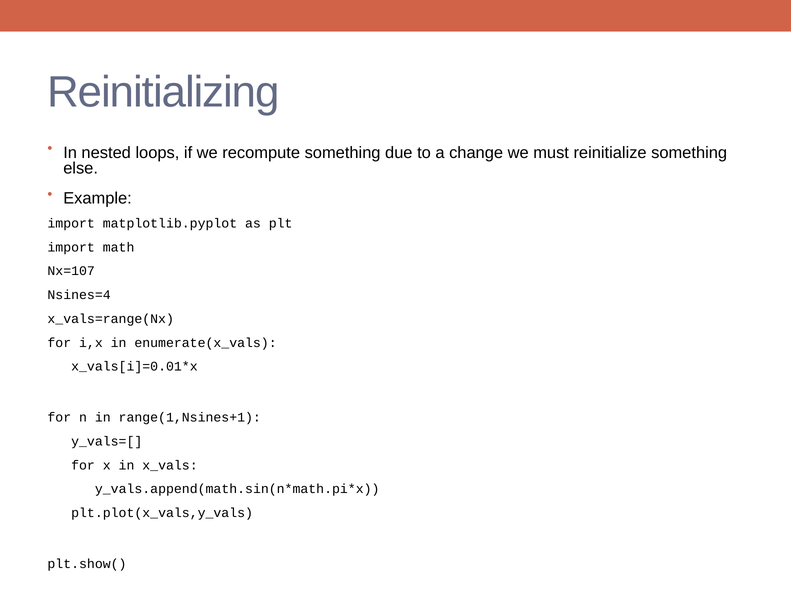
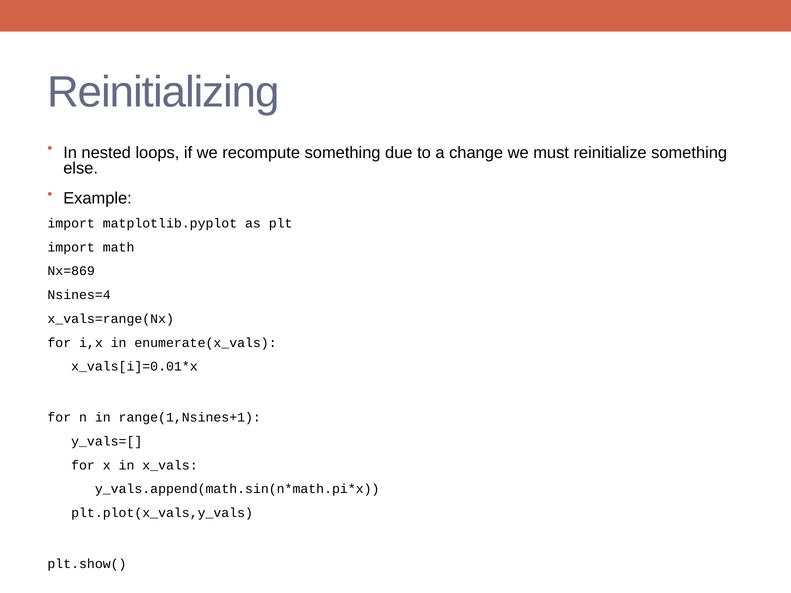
Nx=107: Nx=107 -> Nx=869
